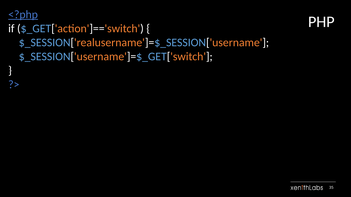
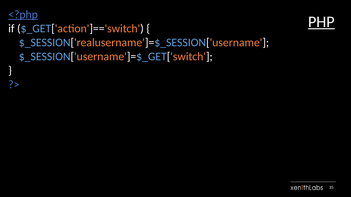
PHP underline: none -> present
